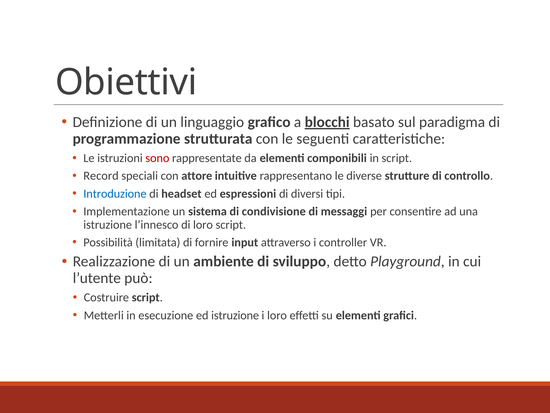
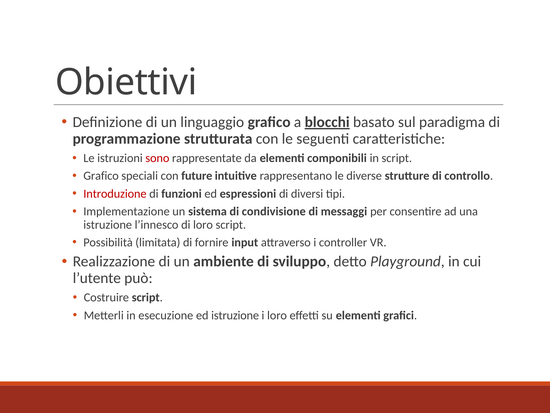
Record at (101, 176): Record -> Grafico
attore: attore -> future
Introduzione colour: blue -> red
headset: headset -> funzioni
